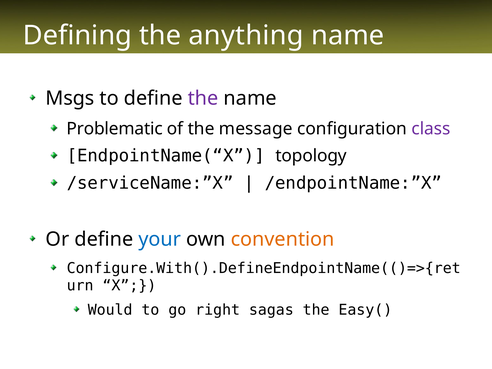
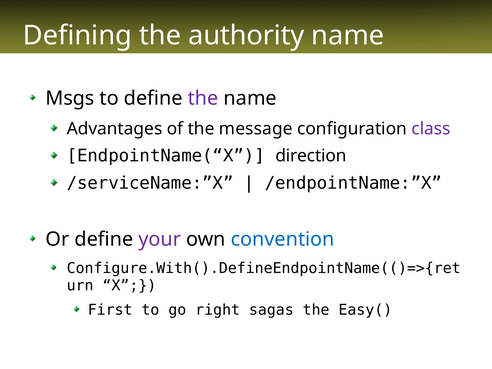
anything: anything -> authority
Problematic: Problematic -> Advantages
topology: topology -> direction
your colour: blue -> purple
convention colour: orange -> blue
Would: Would -> First
